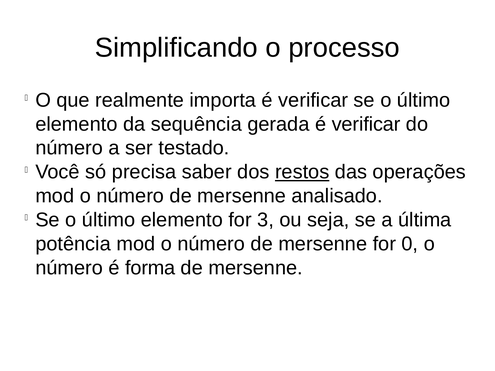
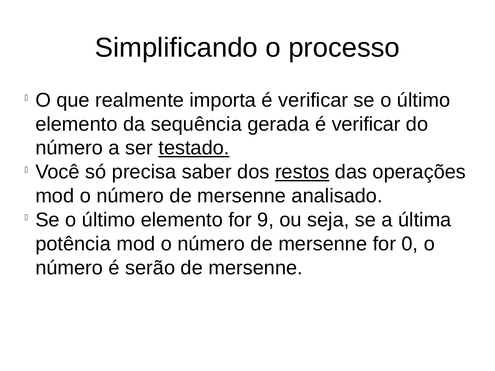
testado underline: none -> present
3: 3 -> 9
forma: forma -> serão
